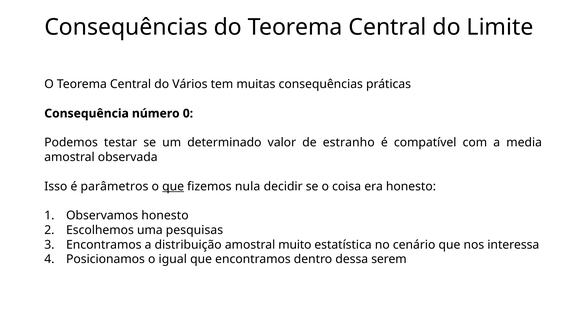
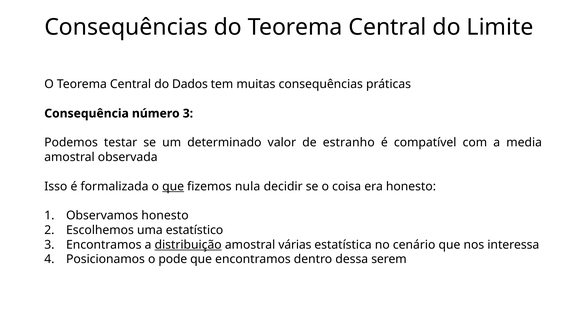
Vários: Vários -> Dados
número 0: 0 -> 3
parâmetros: parâmetros -> formalizada
pesquisas: pesquisas -> estatístico
distribuição underline: none -> present
muito: muito -> várias
igual: igual -> pode
